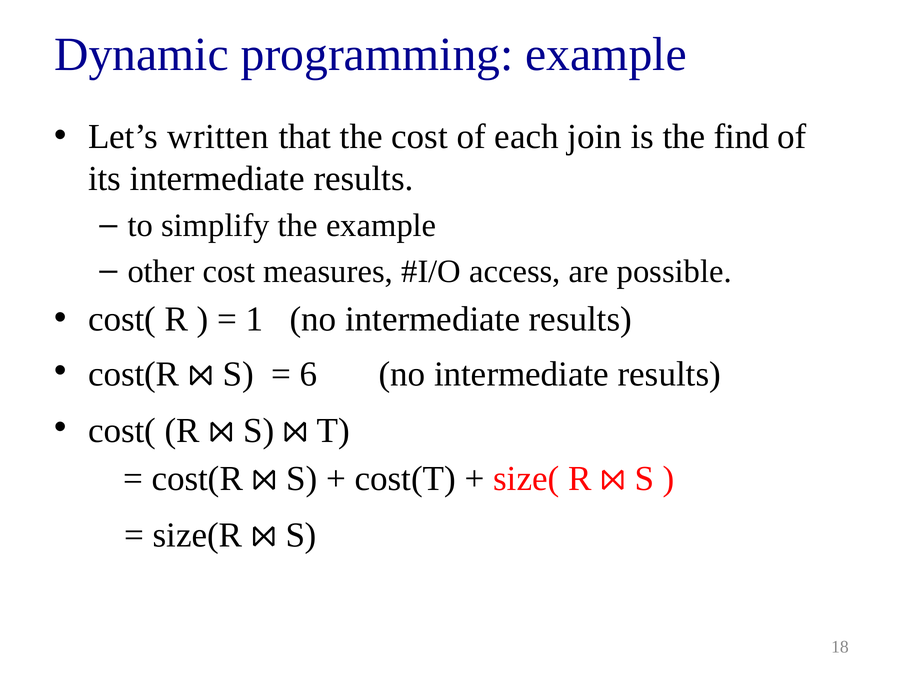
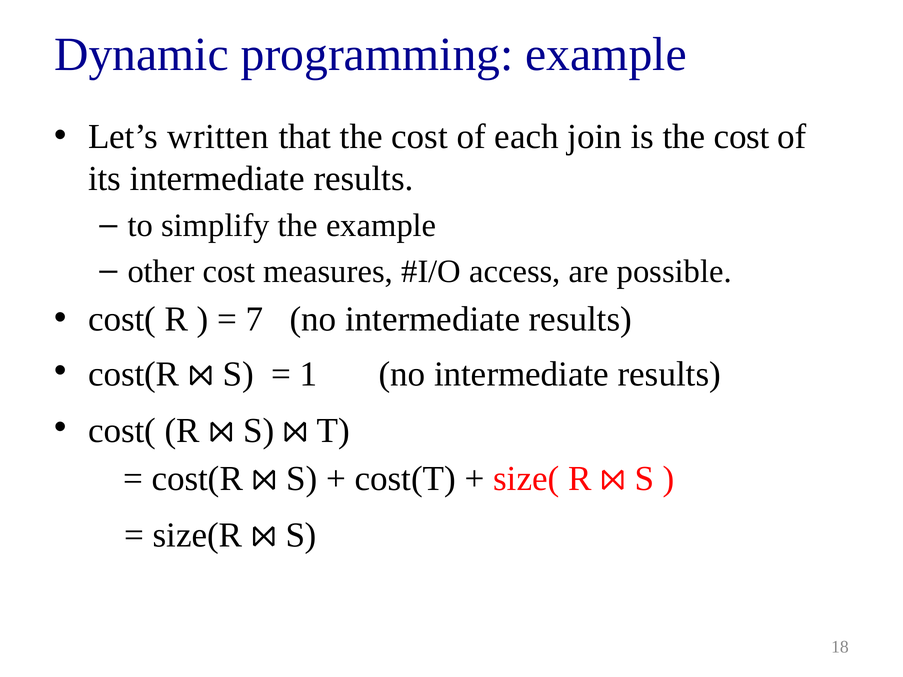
is the find: find -> cost
1: 1 -> 7
6: 6 -> 1
